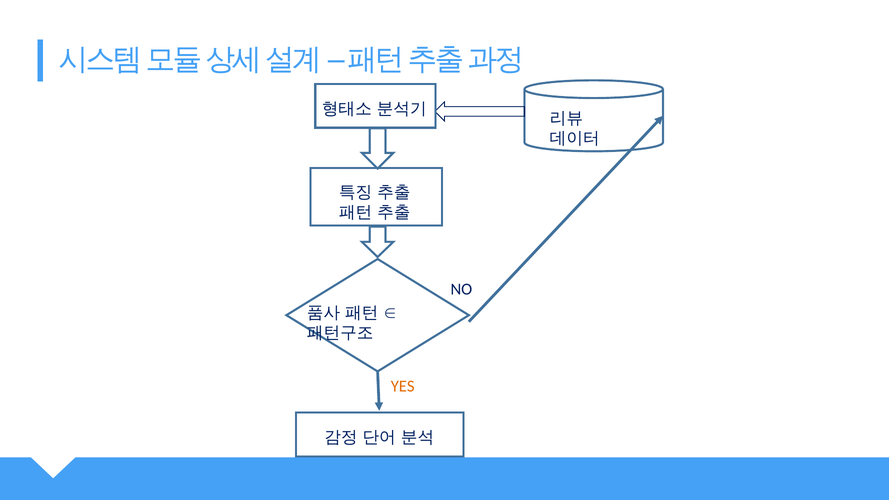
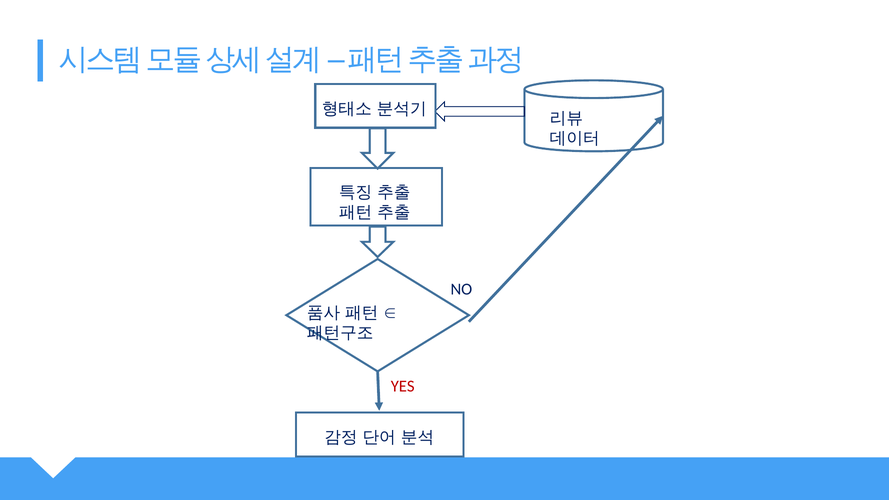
YES colour: orange -> red
